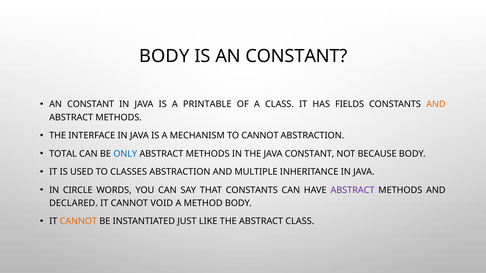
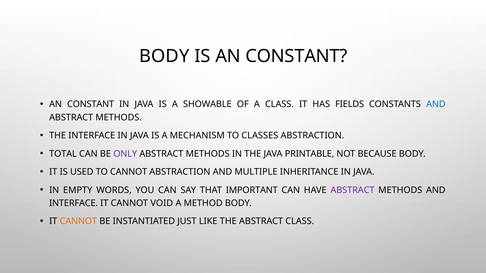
PRINTABLE: PRINTABLE -> SHOWABLE
AND at (436, 104) colour: orange -> blue
TO CANNOT: CANNOT -> CLASSES
ONLY colour: blue -> purple
JAVA CONSTANT: CONSTANT -> PRINTABLE
TO CLASSES: CLASSES -> CANNOT
CIRCLE: CIRCLE -> EMPTY
THAT CONSTANTS: CONSTANTS -> IMPORTANT
DECLARED at (73, 203): DECLARED -> INTERFACE
